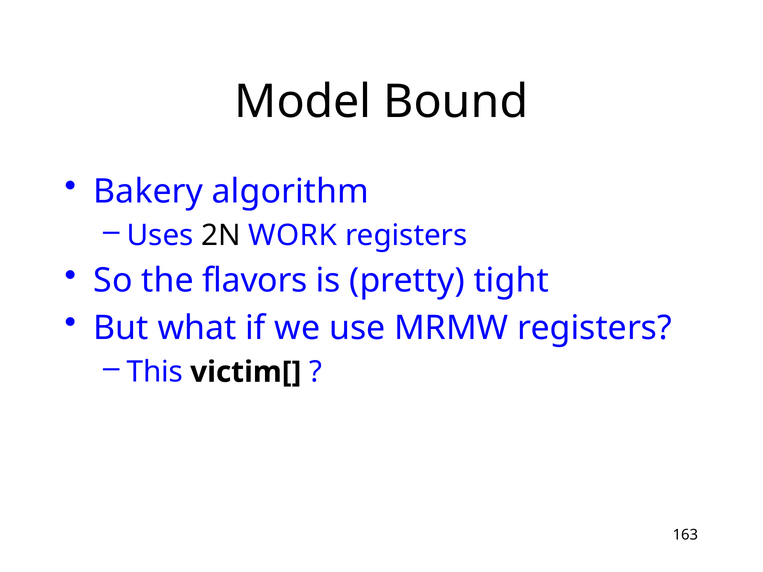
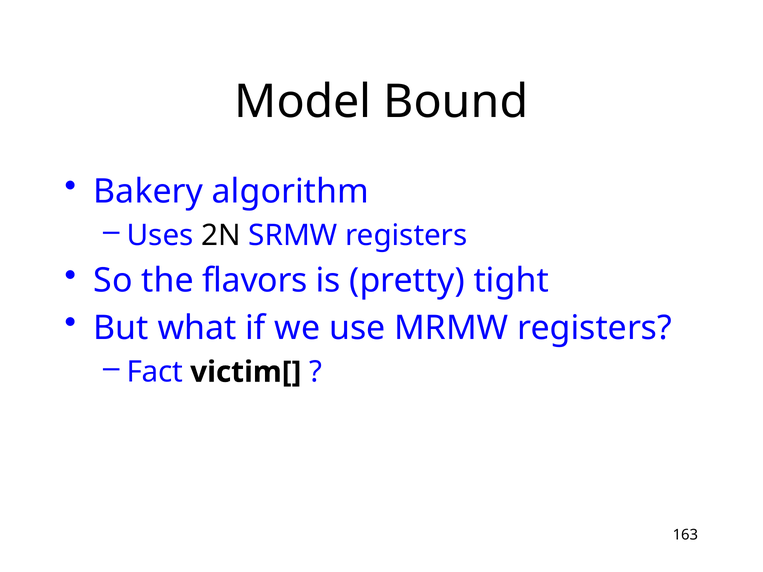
WORK: WORK -> SRMW
This: This -> Fact
